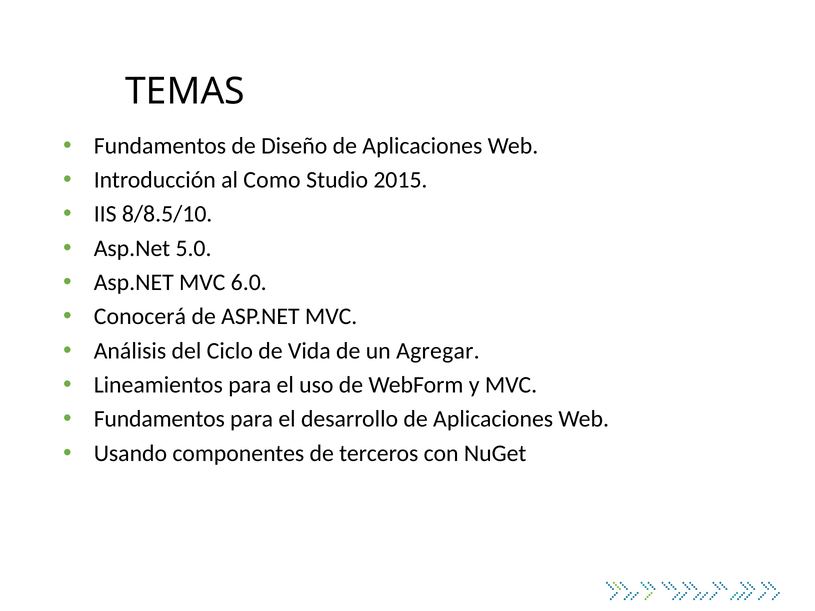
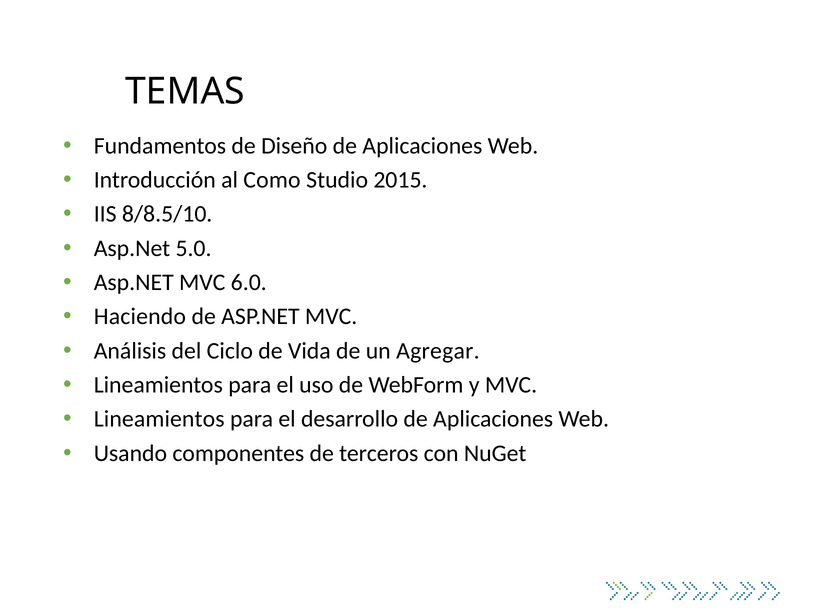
Conocerá: Conocerá -> Haciendo
Fundamentos at (159, 419): Fundamentos -> Lineamientos
